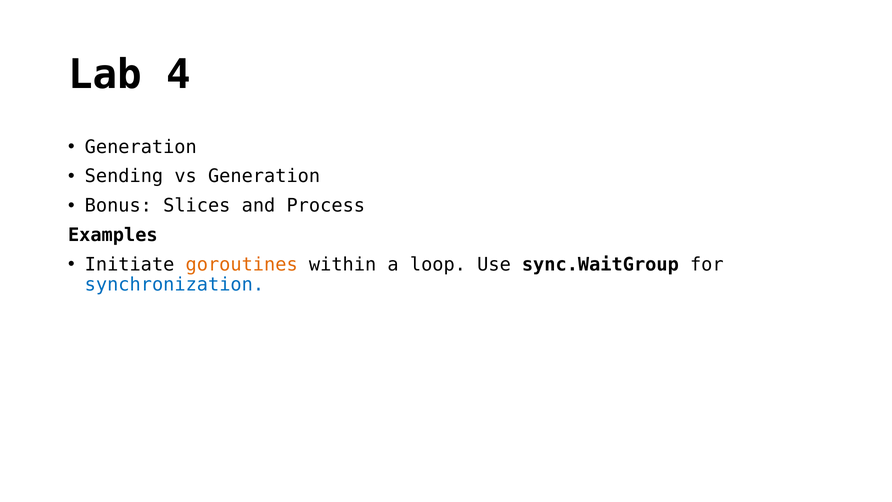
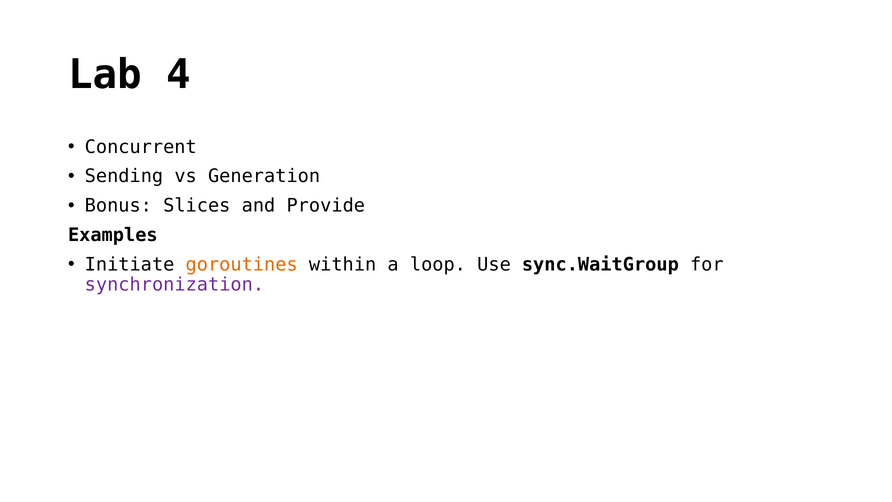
Generation at (141, 147): Generation -> Concurrent
Process: Process -> Provide
synchronization colour: blue -> purple
